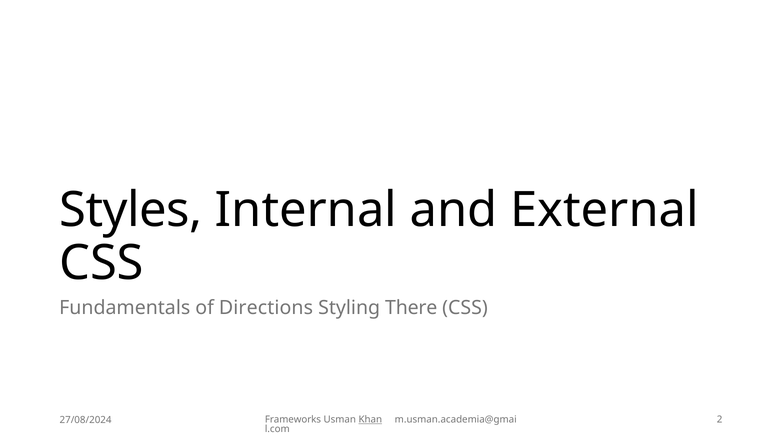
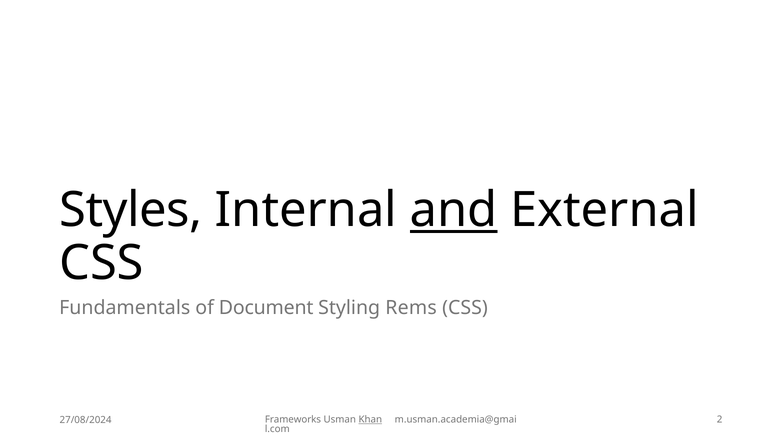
and underline: none -> present
Directions: Directions -> Document
There: There -> Rems
